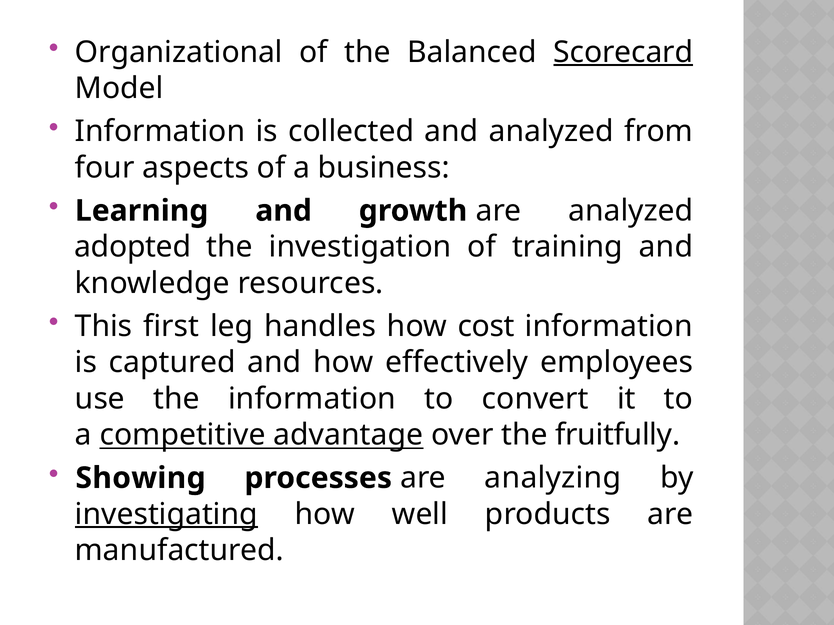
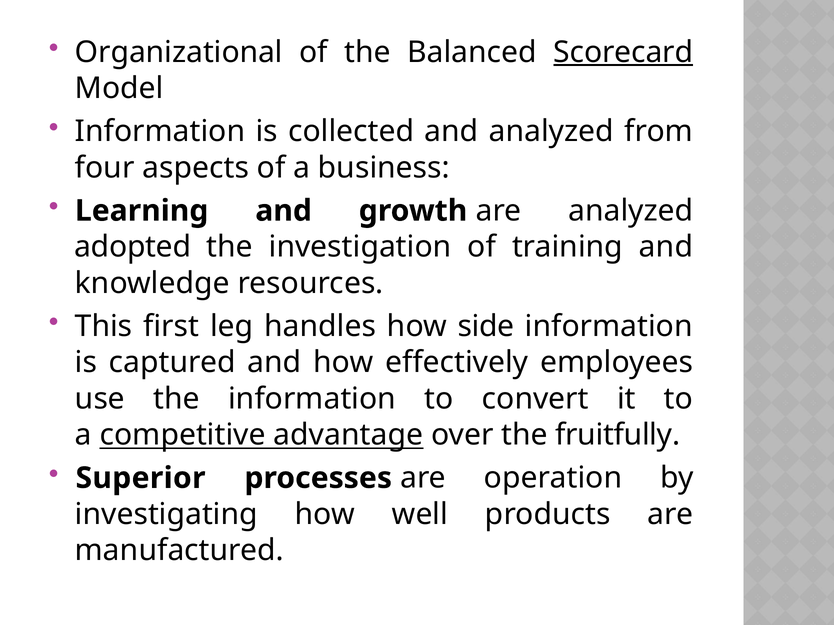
cost: cost -> side
Showing: Showing -> Superior
analyzing: analyzing -> operation
investigating underline: present -> none
